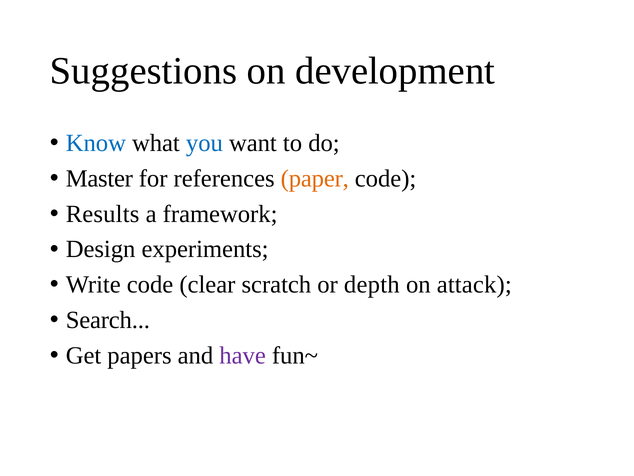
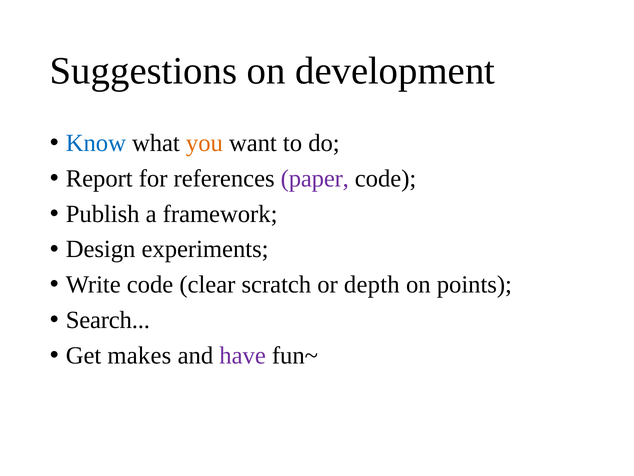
you colour: blue -> orange
Master: Master -> Report
paper colour: orange -> purple
Results: Results -> Publish
attack: attack -> points
papers: papers -> makes
